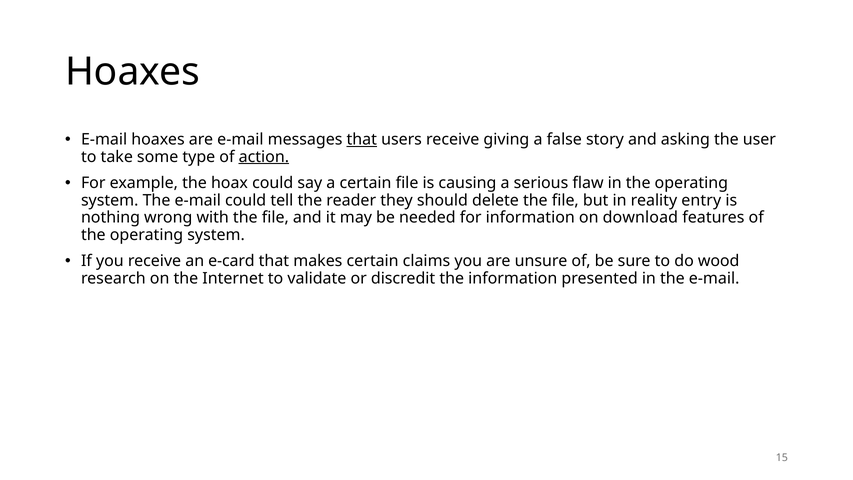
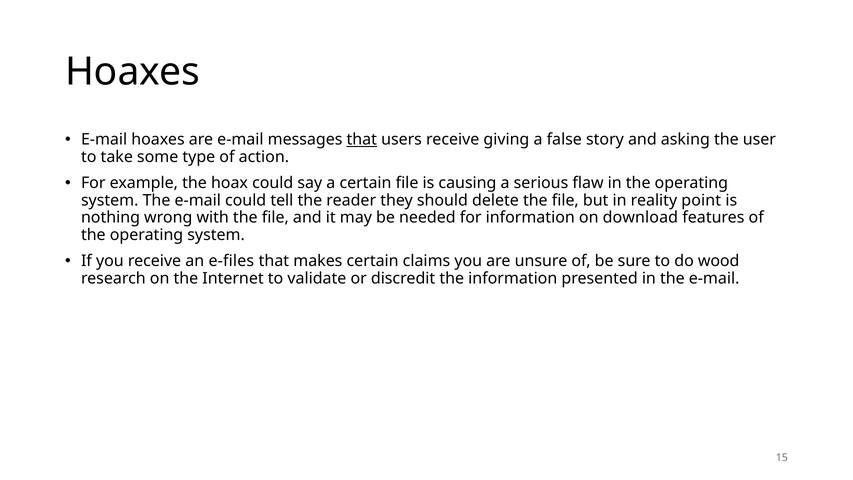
action underline: present -> none
entry: entry -> point
e-card: e-card -> e-files
